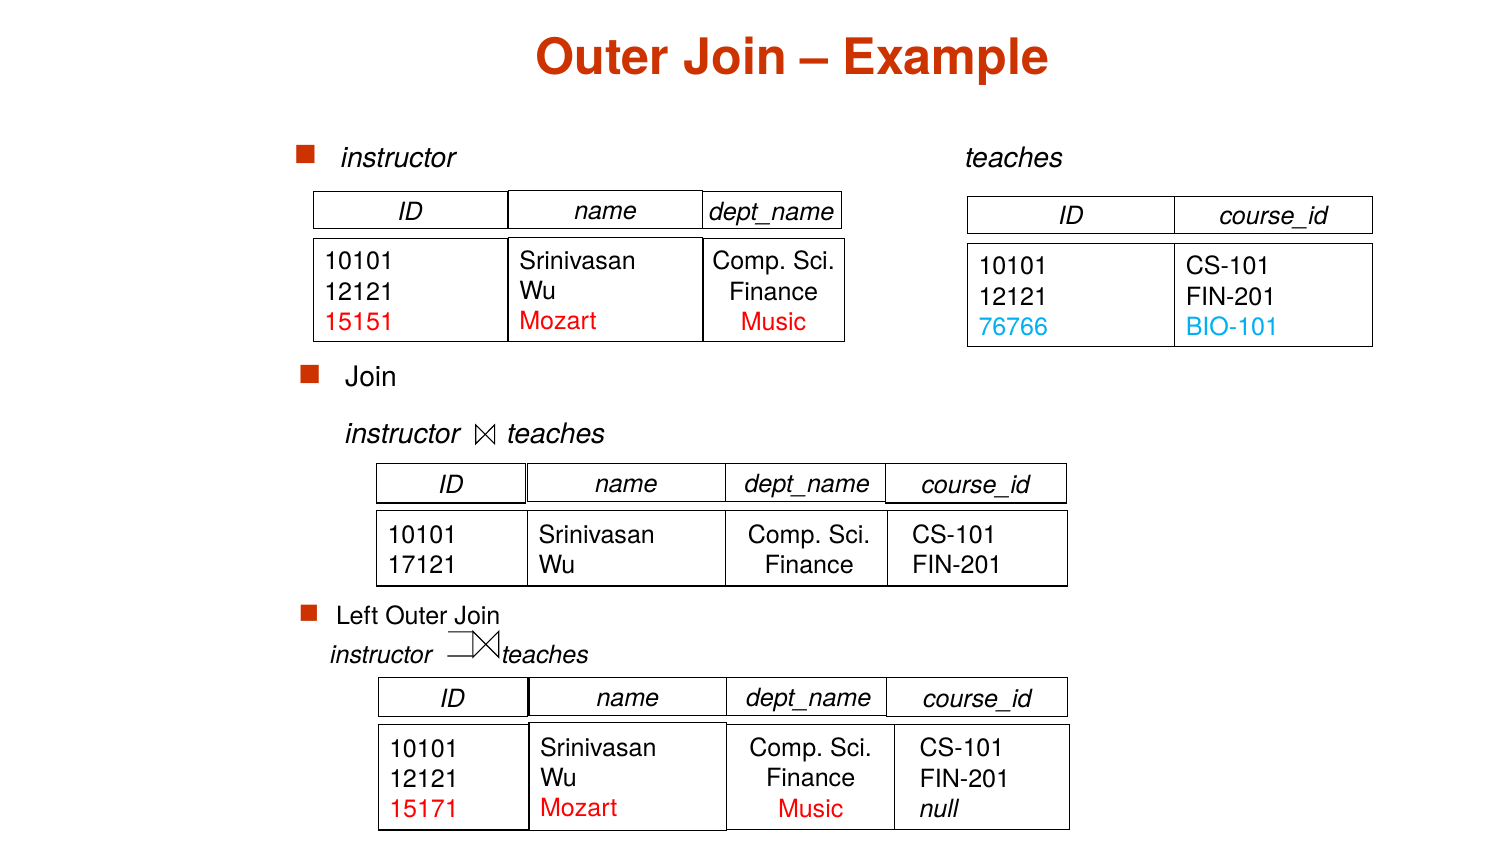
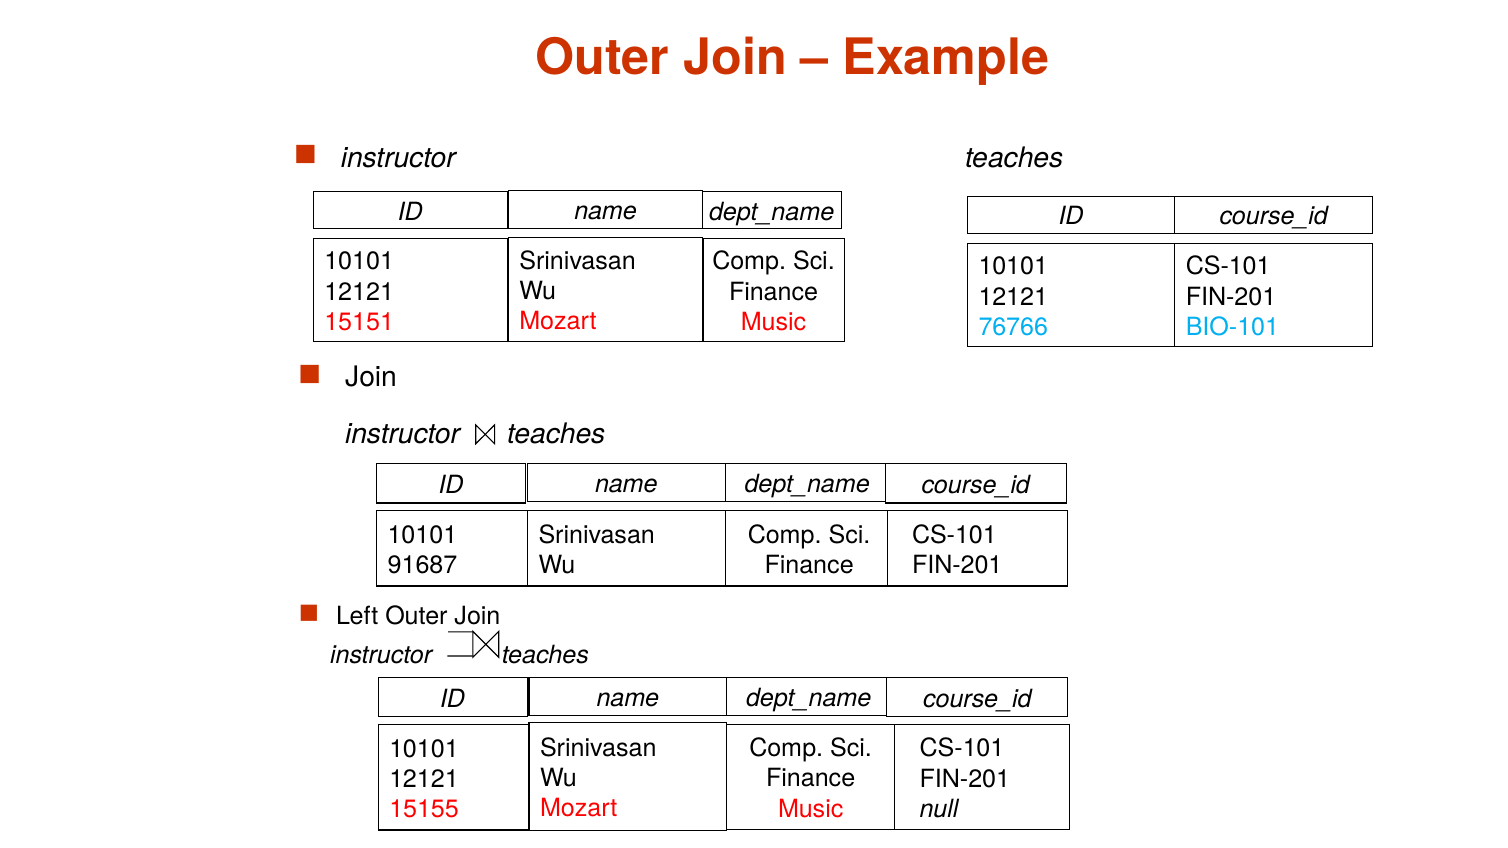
17121: 17121 -> 91687
15171: 15171 -> 15155
